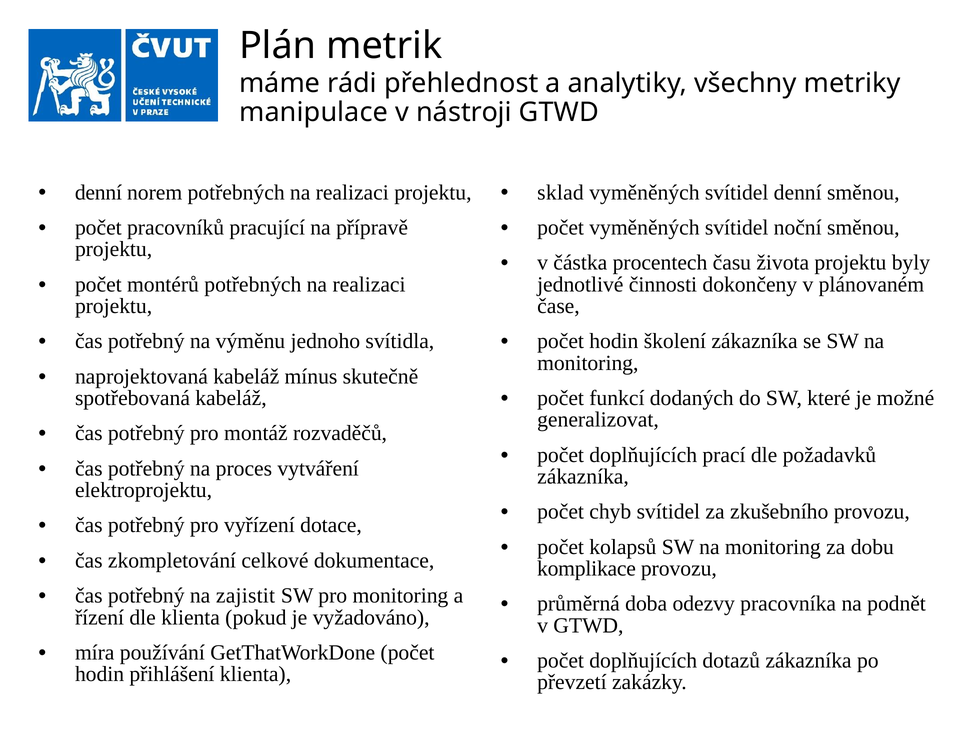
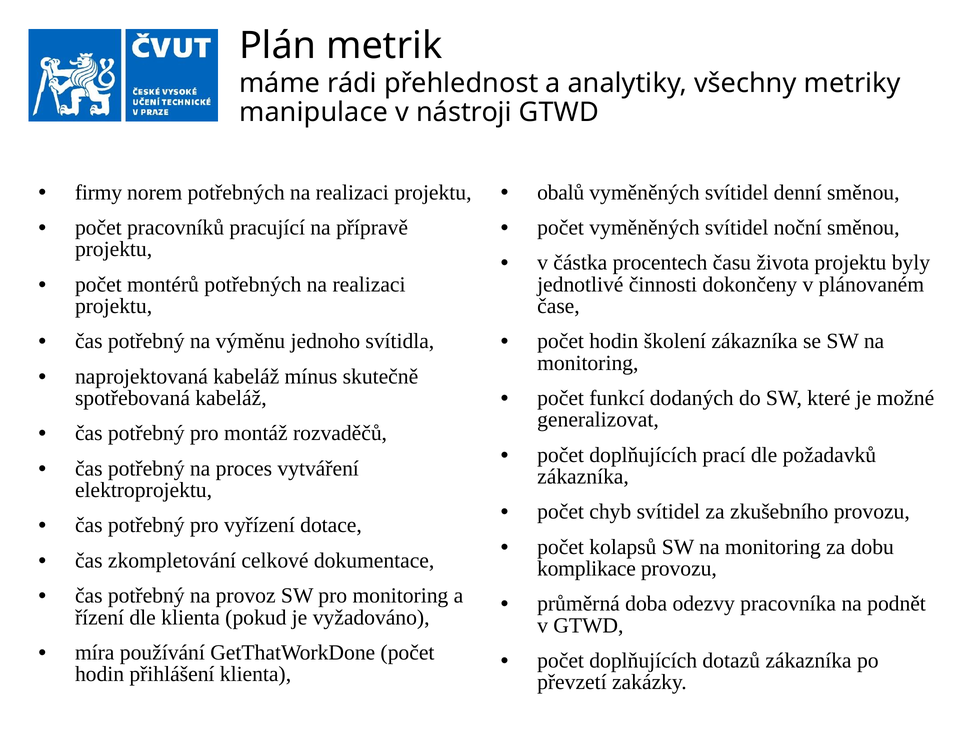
denní at (98, 193): denní -> firmy
sklad: sklad -> obalů
zajistit: zajistit -> provoz
